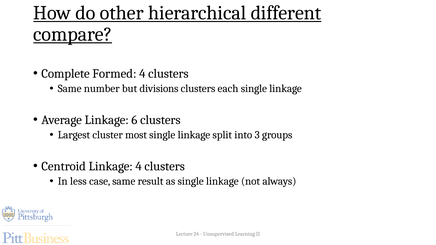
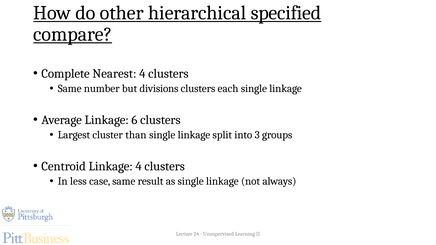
different: different -> specified
Formed: Formed -> Nearest
most: most -> than
